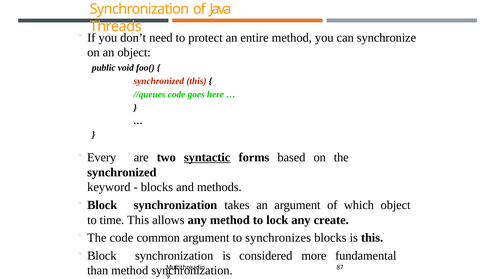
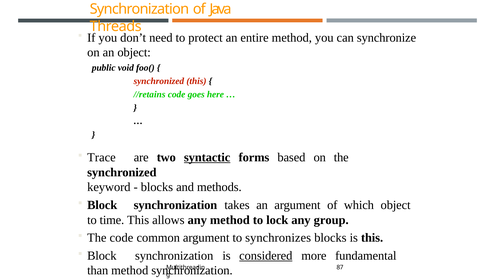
//queues: //queues -> //retains
Every: Every -> Trace
create: create -> group
considered underline: none -> present
